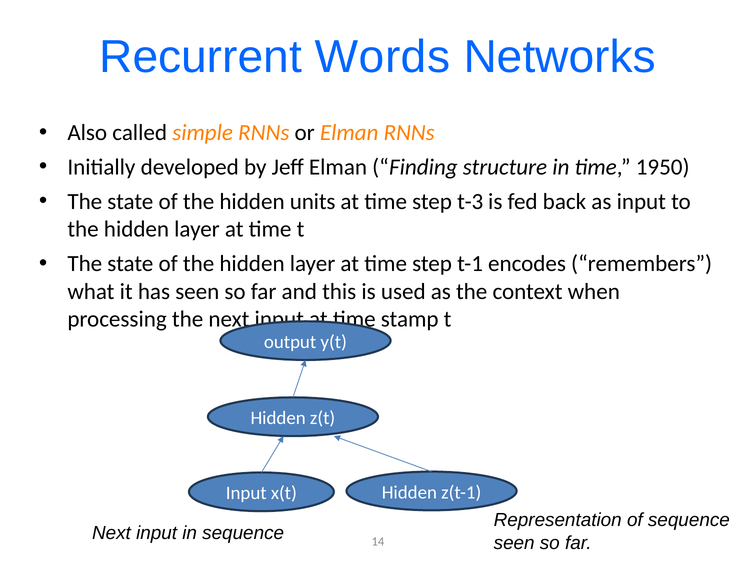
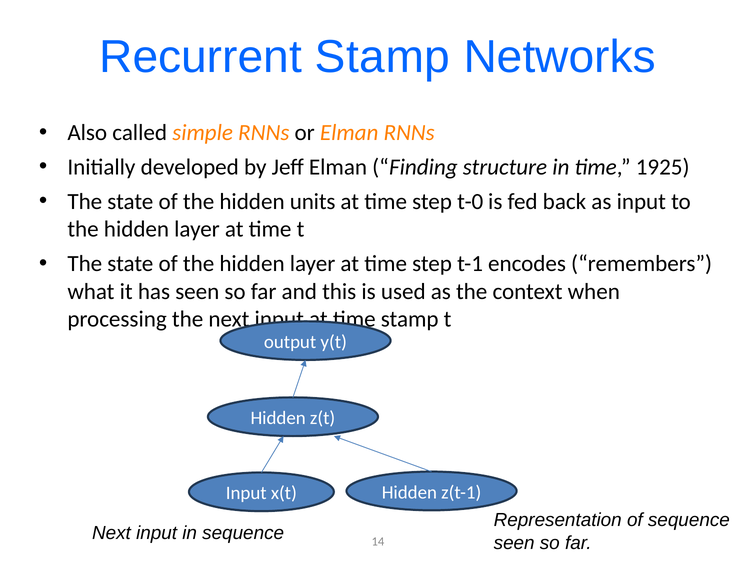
Recurrent Words: Words -> Stamp
1950: 1950 -> 1925
t-3: t-3 -> t-0
